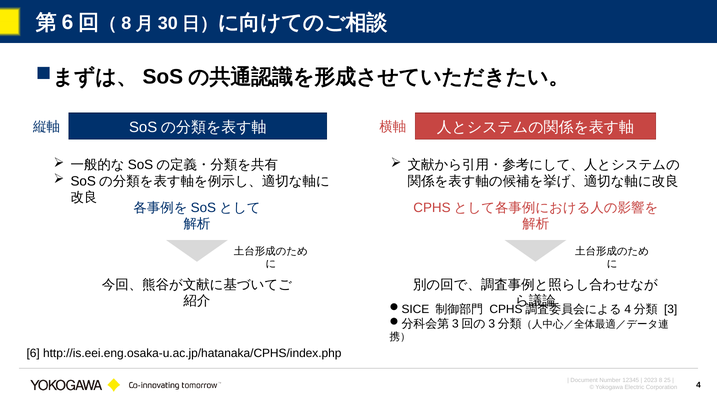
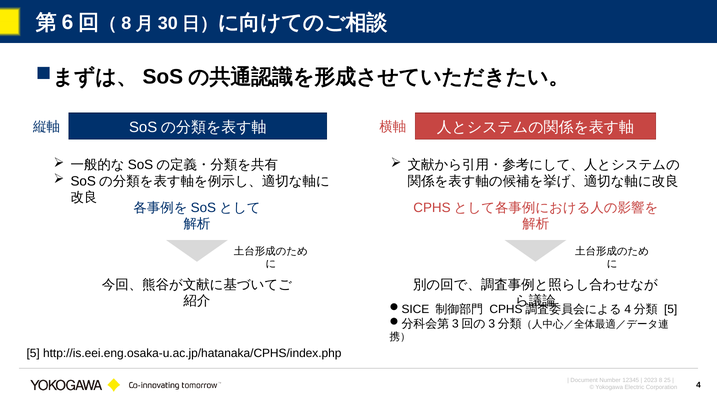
3 at (671, 309): 3 -> 5
6 at (33, 353): 6 -> 5
